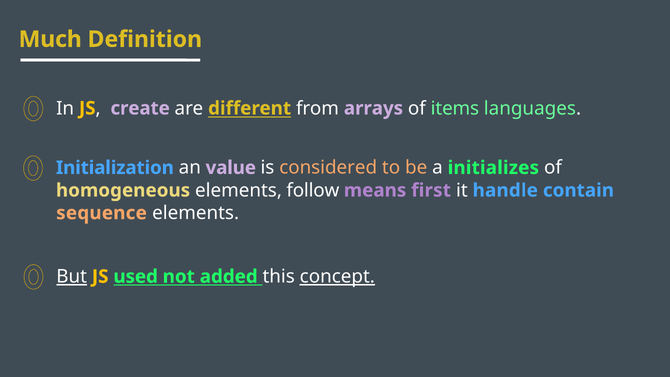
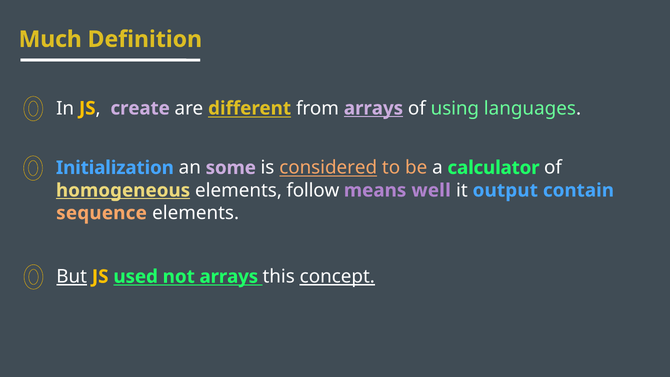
arrays at (373, 108) underline: none -> present
items: items -> using
value: value -> some
considered underline: none -> present
initializes: initializes -> calculator
homogeneous underline: none -> present
first: first -> well
handle: handle -> output
not added: added -> arrays
